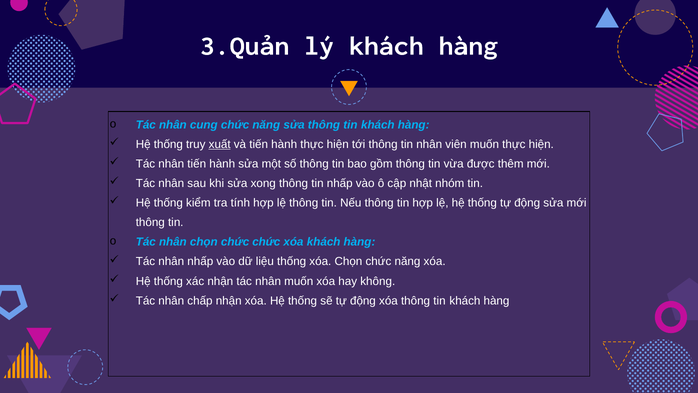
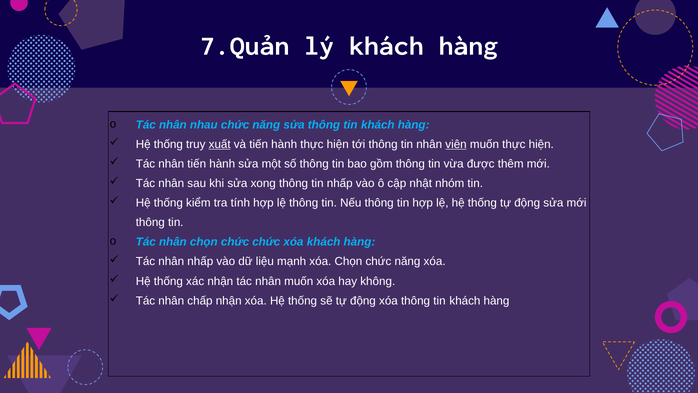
3.Quản: 3.Quản -> 7.Quản
cung: cung -> nhau
viên underline: none -> present
liệu thống: thống -> mạnh
